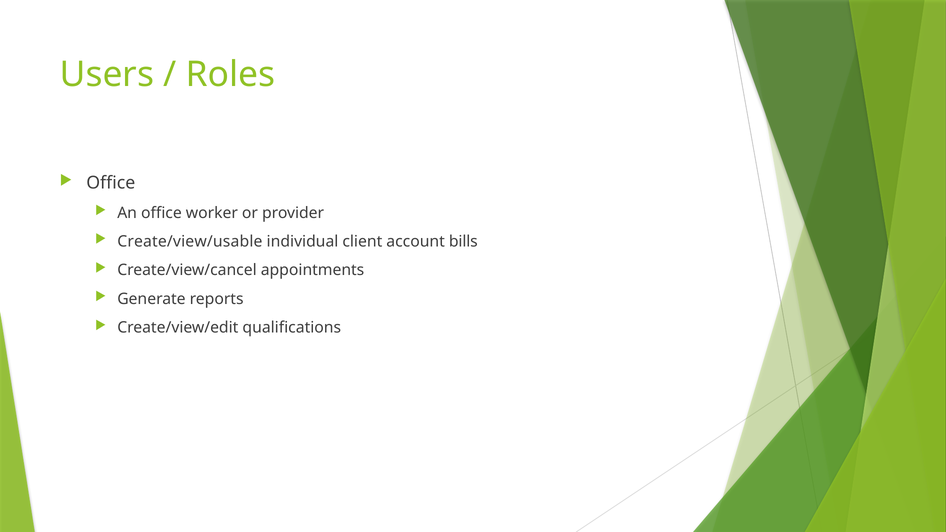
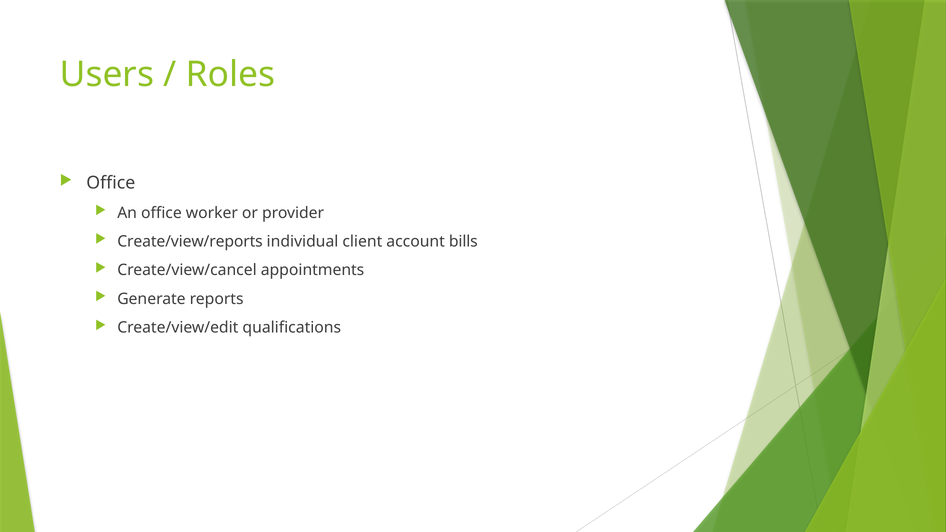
Create/view/usable: Create/view/usable -> Create/view/reports
